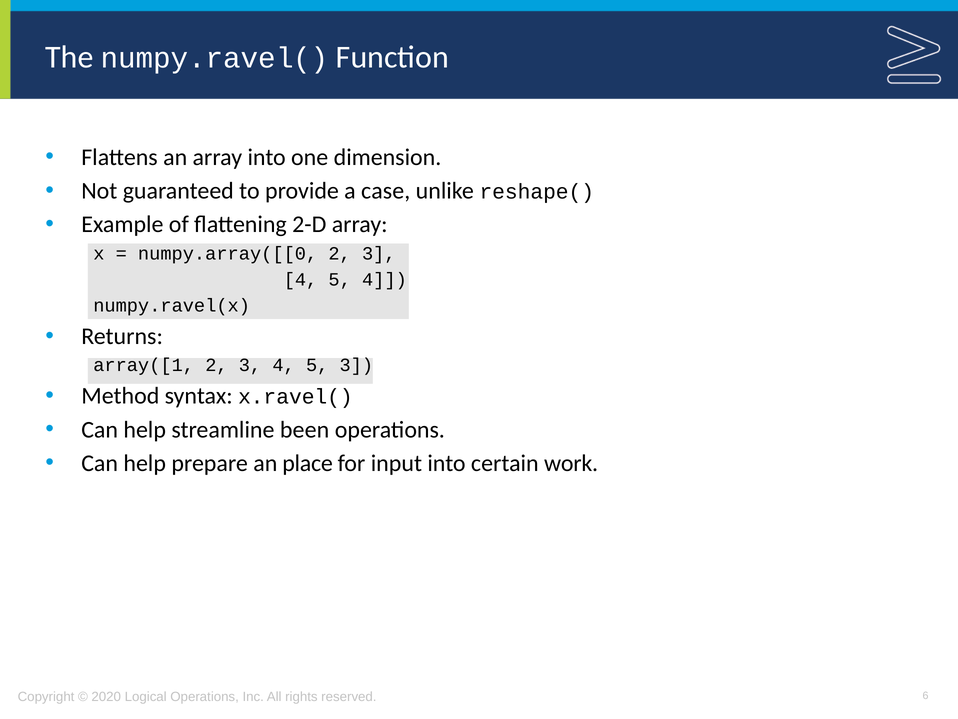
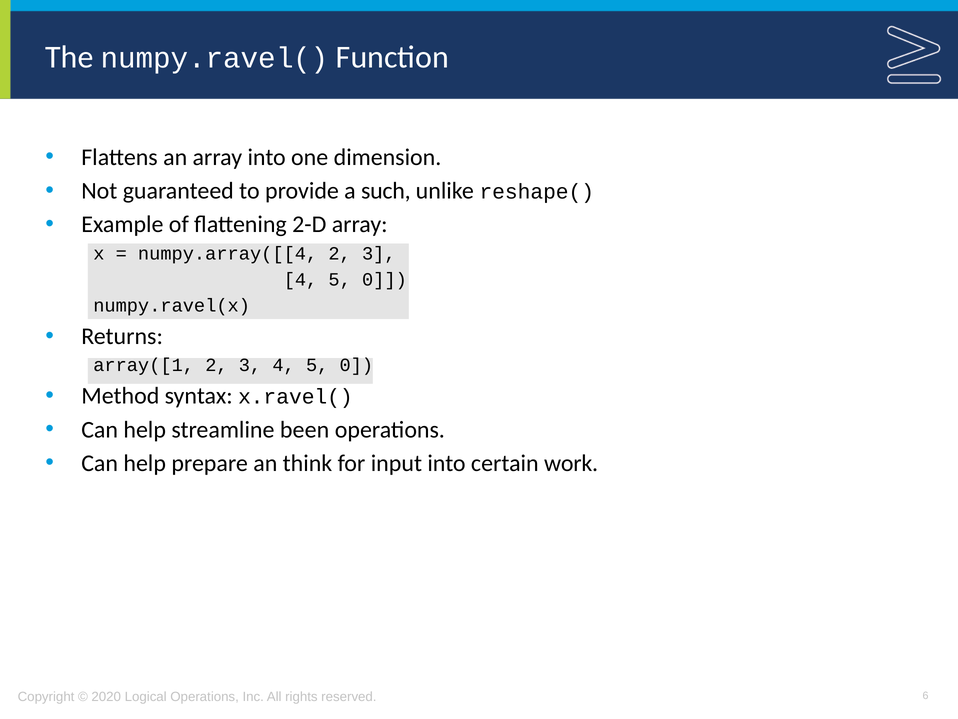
case: case -> such
numpy.array([[0: numpy.array([[0 -> numpy.array([[4
4 at (385, 279): 4 -> 0
3 at (356, 365): 3 -> 0
place: place -> think
